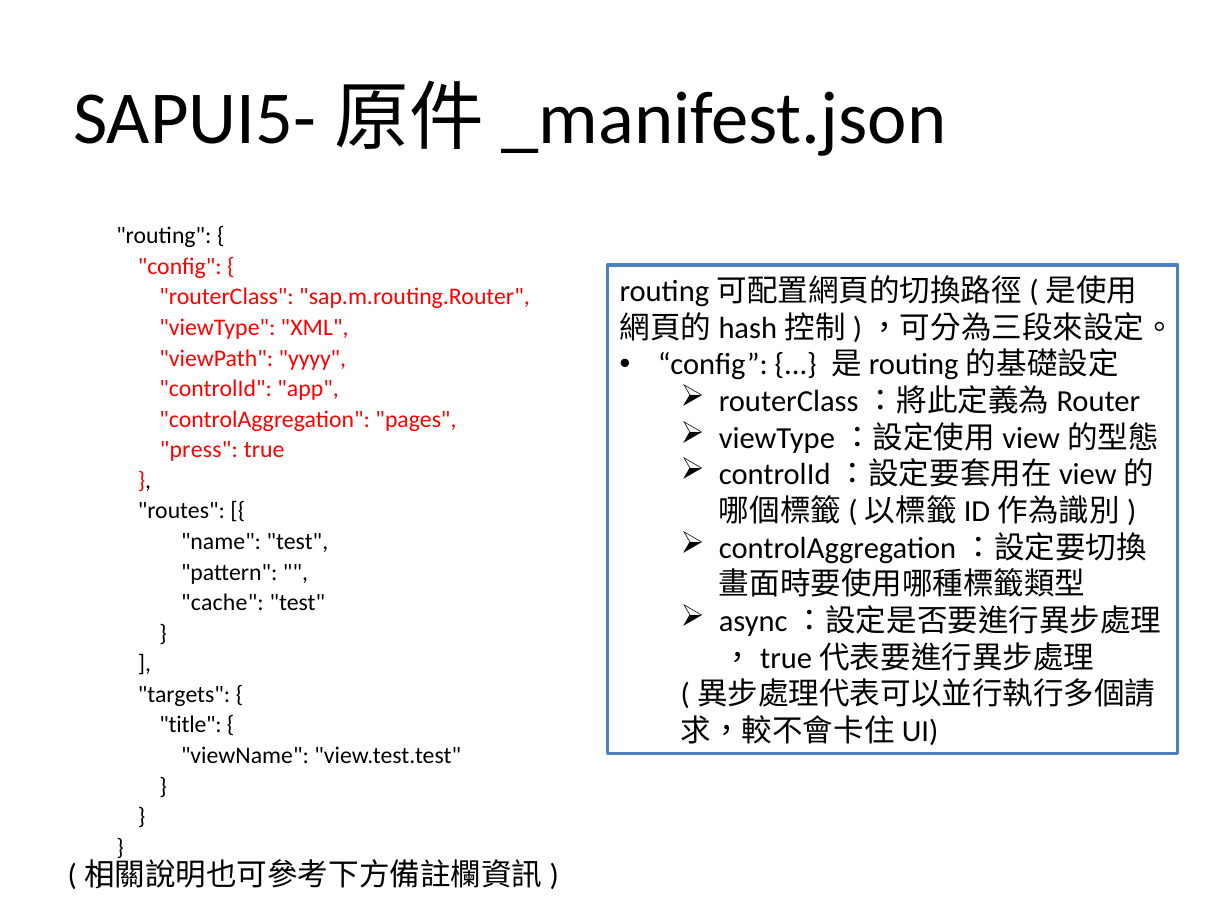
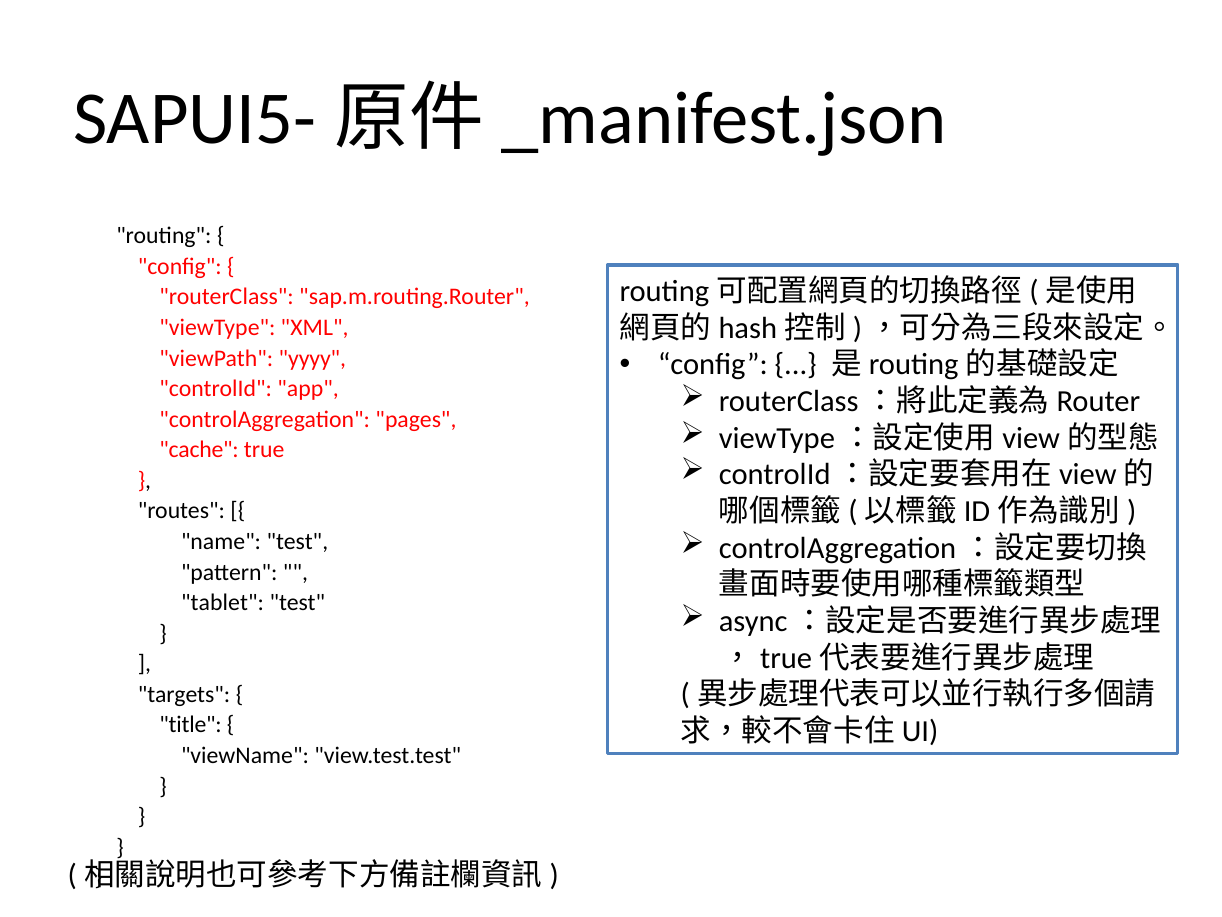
press: press -> cache
cache: cache -> tablet
